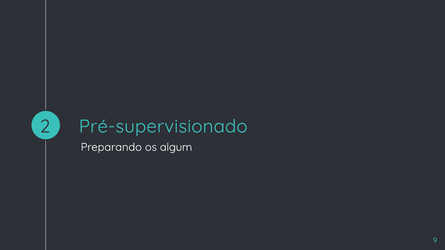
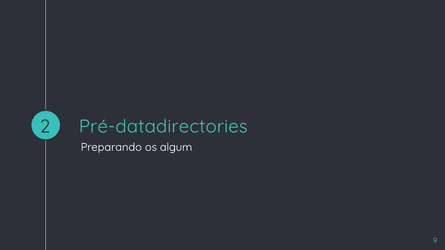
Pré-supervisionado: Pré-supervisionado -> Pré-datadirectories
